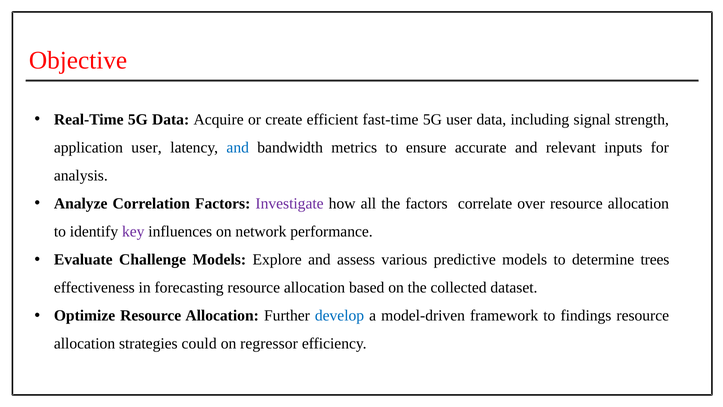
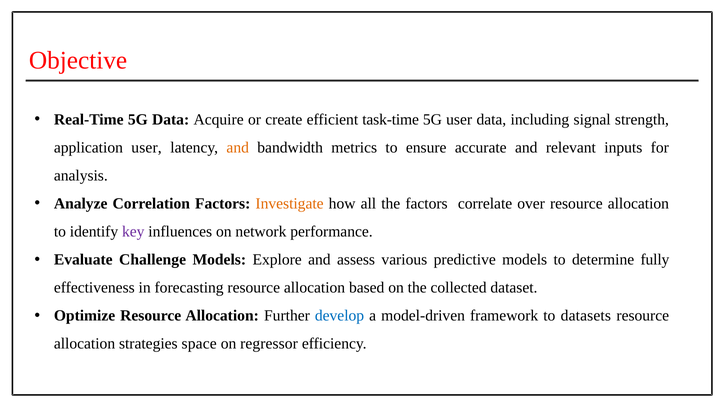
fast-time: fast-time -> task-time
and at (238, 147) colour: blue -> orange
Investigate colour: purple -> orange
trees: trees -> fully
findings: findings -> datasets
could: could -> space
